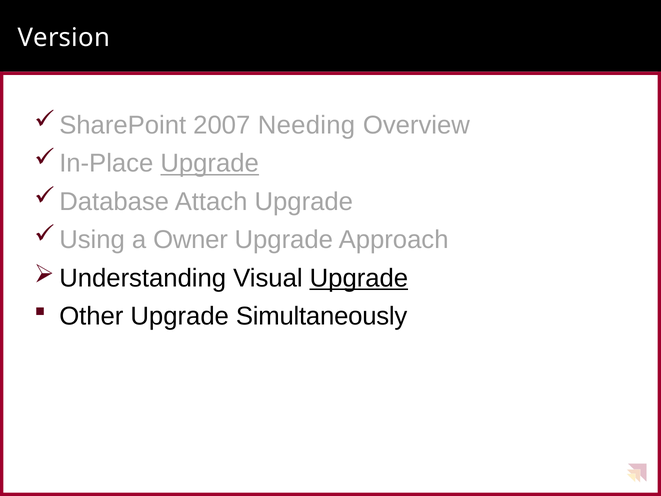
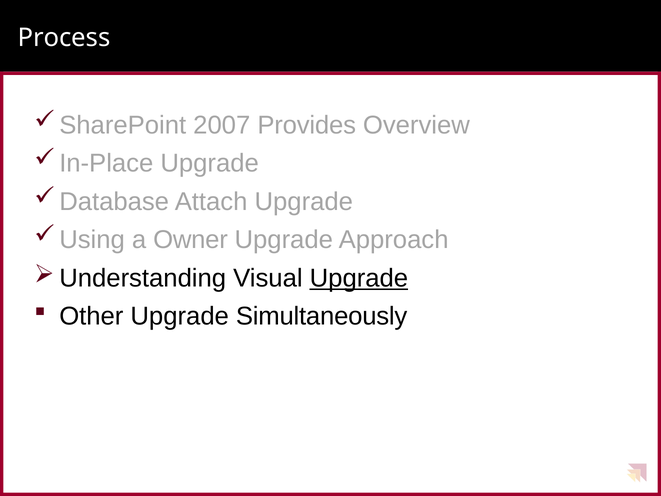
Version: Version -> Process
Needing: Needing -> Provides
Upgrade at (210, 163) underline: present -> none
